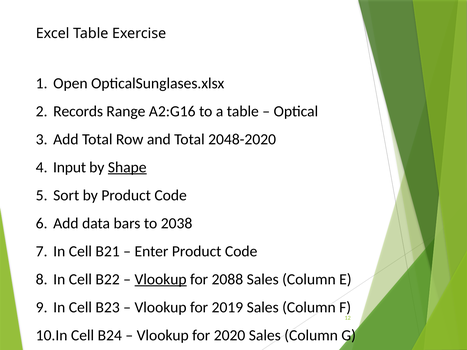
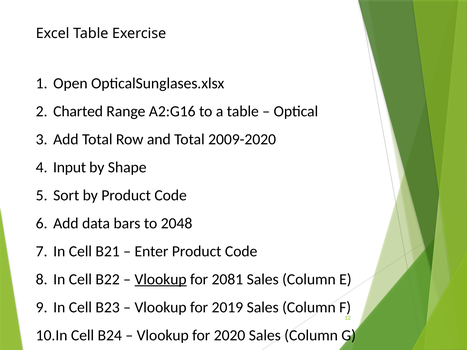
Records: Records -> Charted
2048-2020: 2048-2020 -> 2009-2020
Shape underline: present -> none
2038: 2038 -> 2048
2088: 2088 -> 2081
